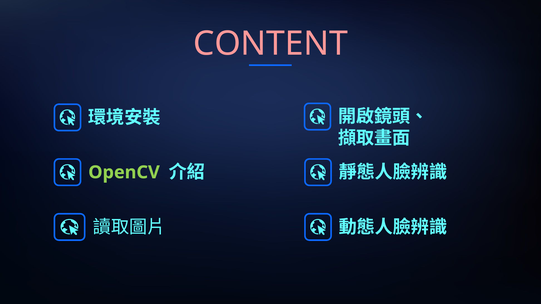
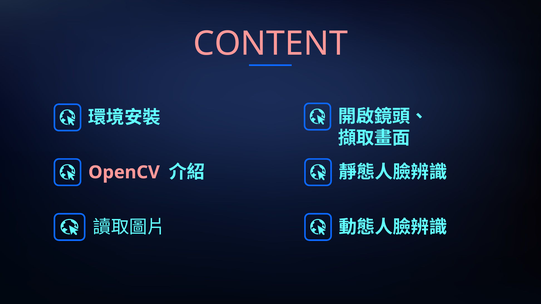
OpenCV colour: light green -> pink
